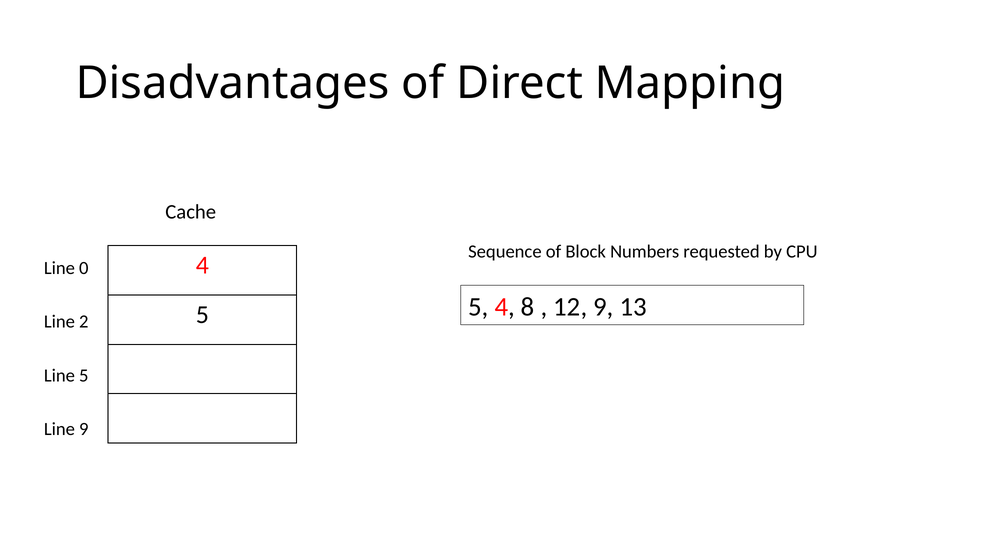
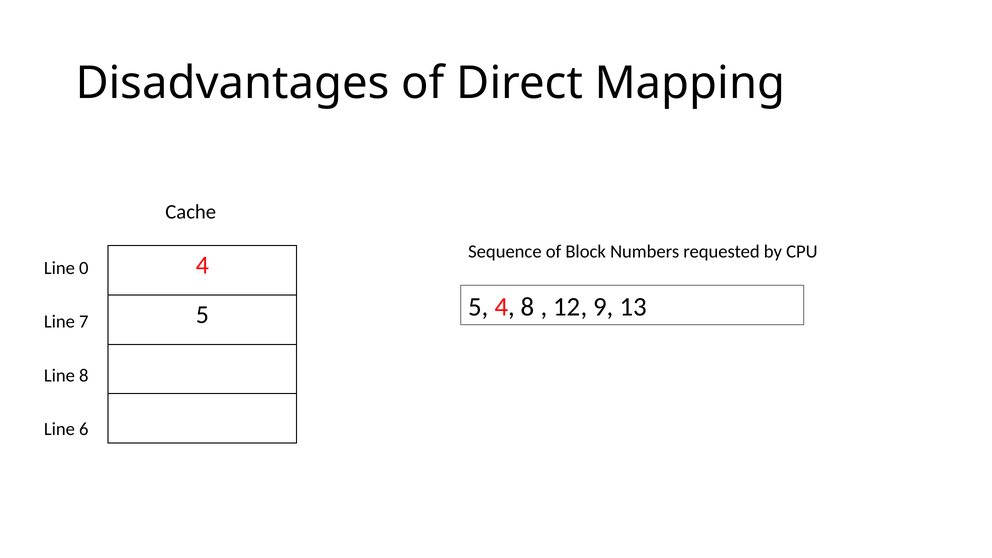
2: 2 -> 7
Line 5: 5 -> 8
Line 9: 9 -> 6
